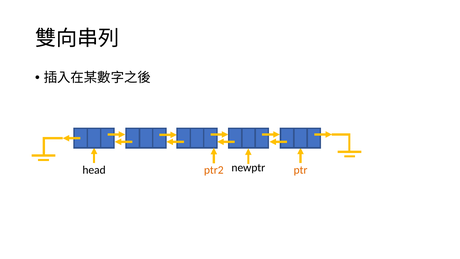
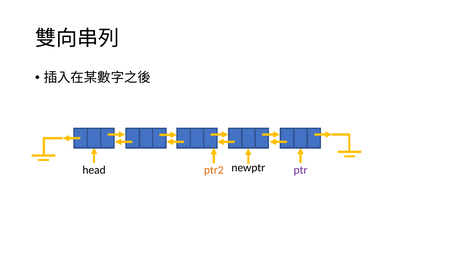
ptr colour: orange -> purple
